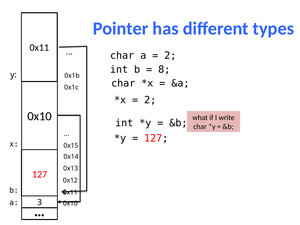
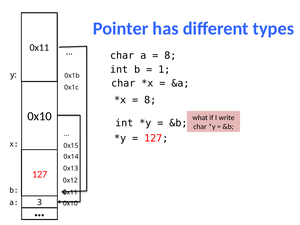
2 at (170, 56): 2 -> 8
8: 8 -> 1
2 at (150, 100): 2 -> 8
